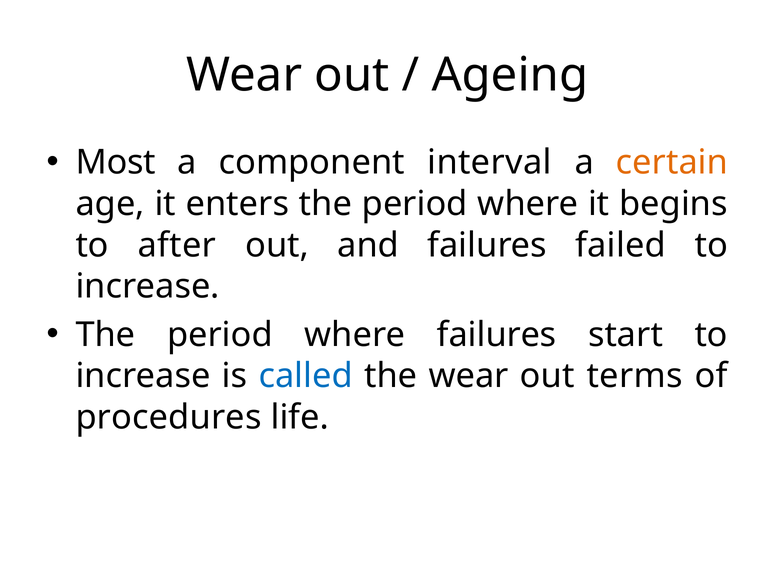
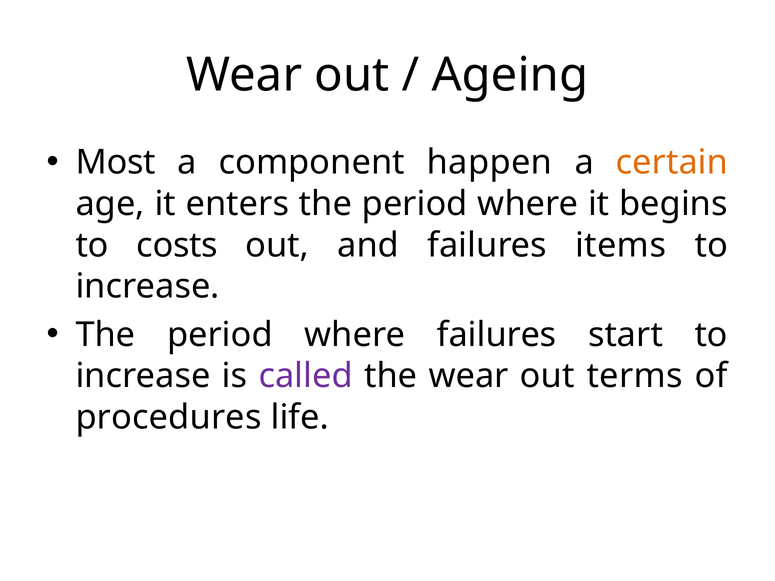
interval: interval -> happen
after: after -> costs
failed: failed -> items
called colour: blue -> purple
